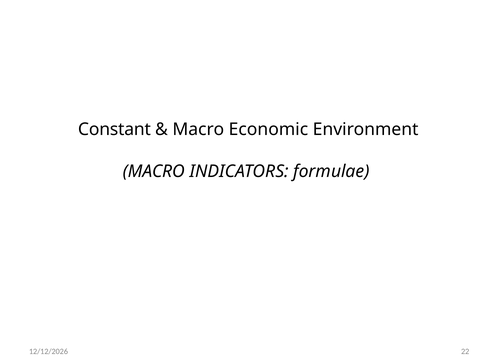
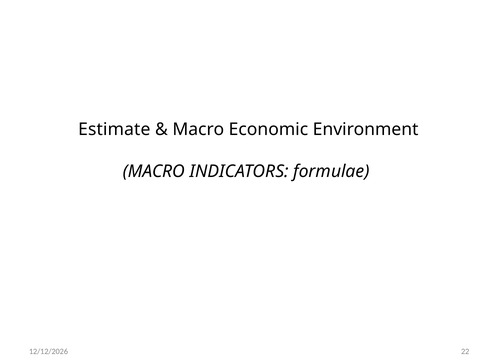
Constant: Constant -> Estimate
